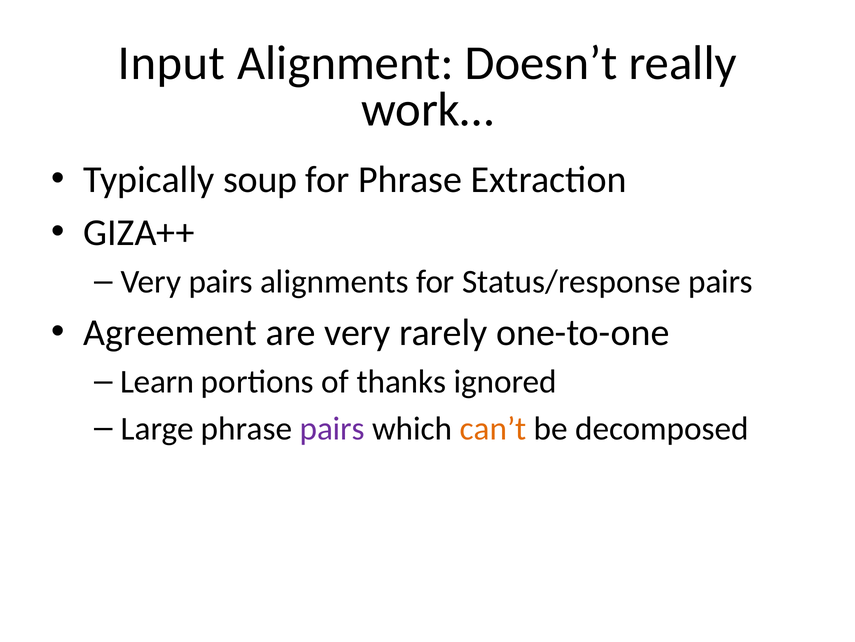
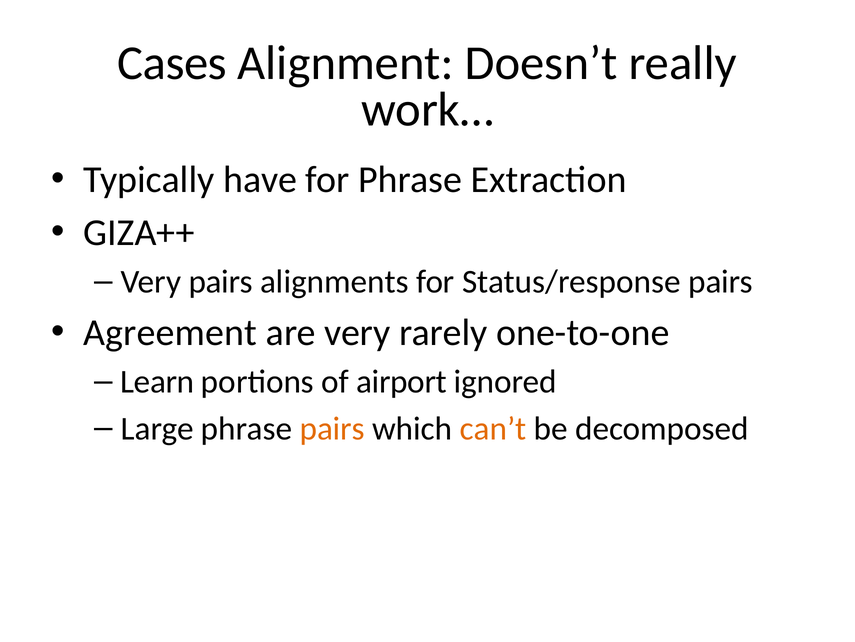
Input: Input -> Cases
soup: soup -> have
thanks: thanks -> airport
pairs at (332, 428) colour: purple -> orange
